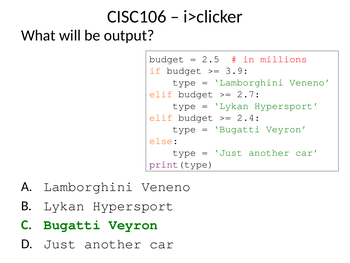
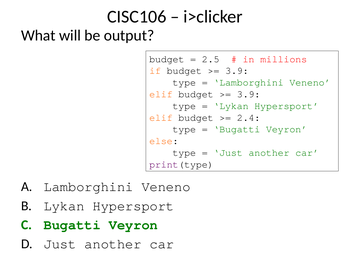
2.7 at (249, 94): 2.7 -> 3.9
